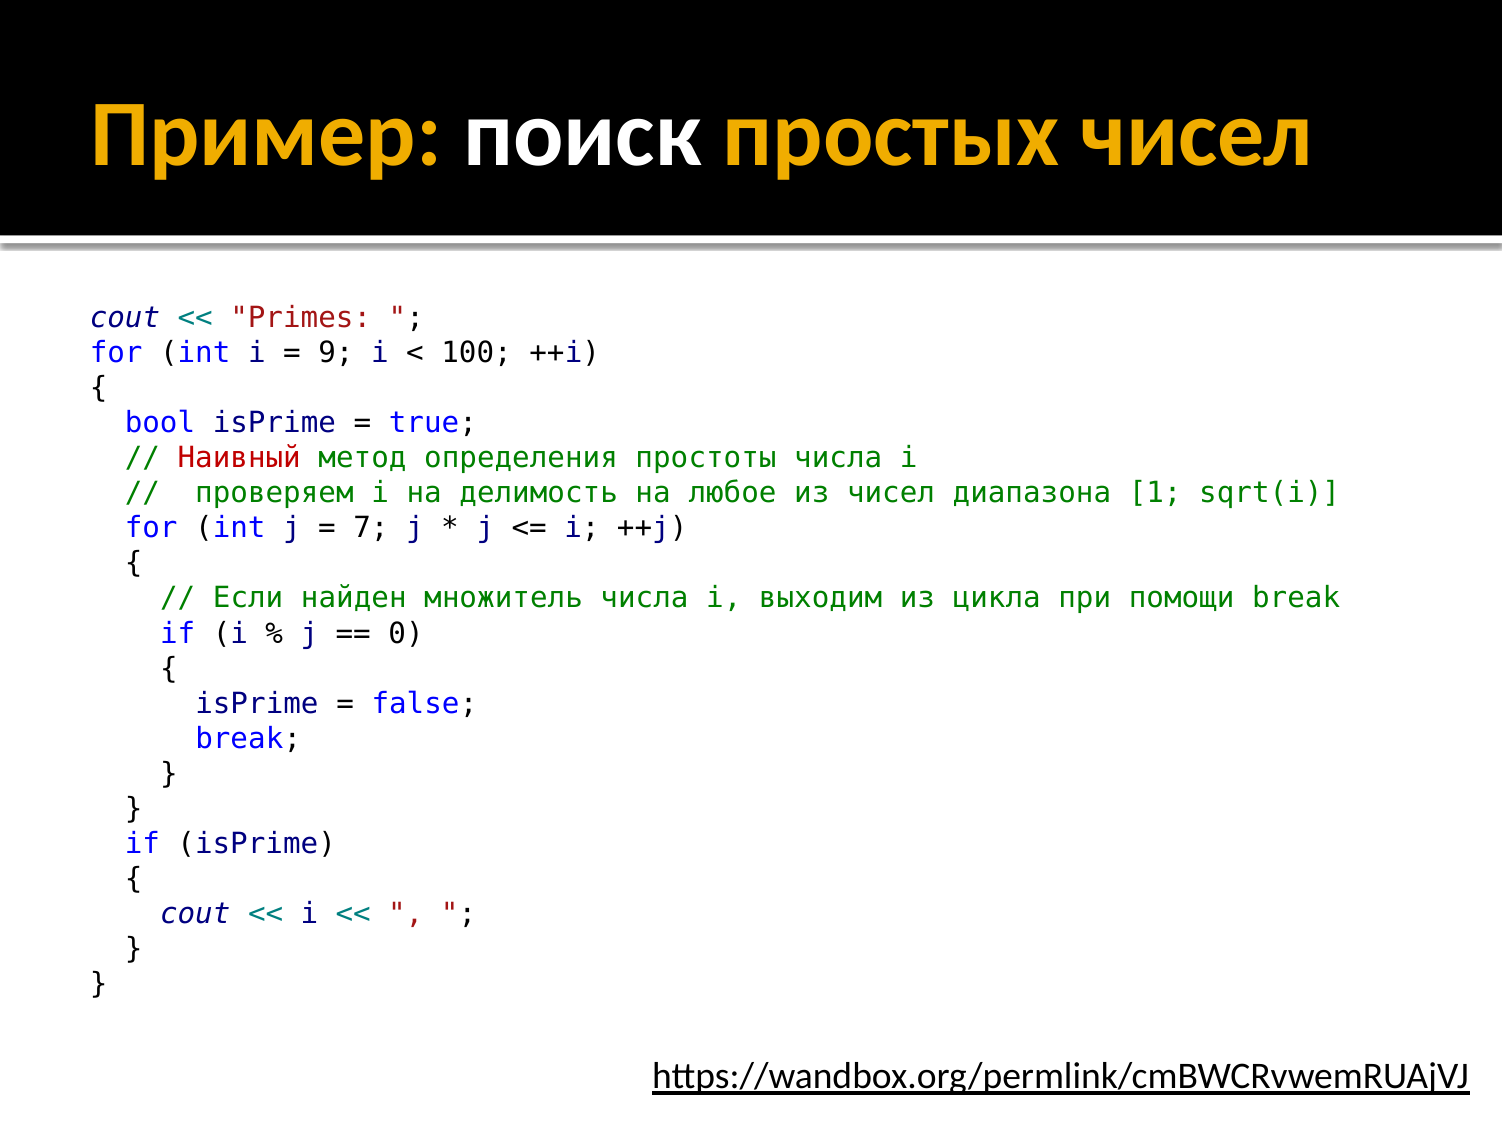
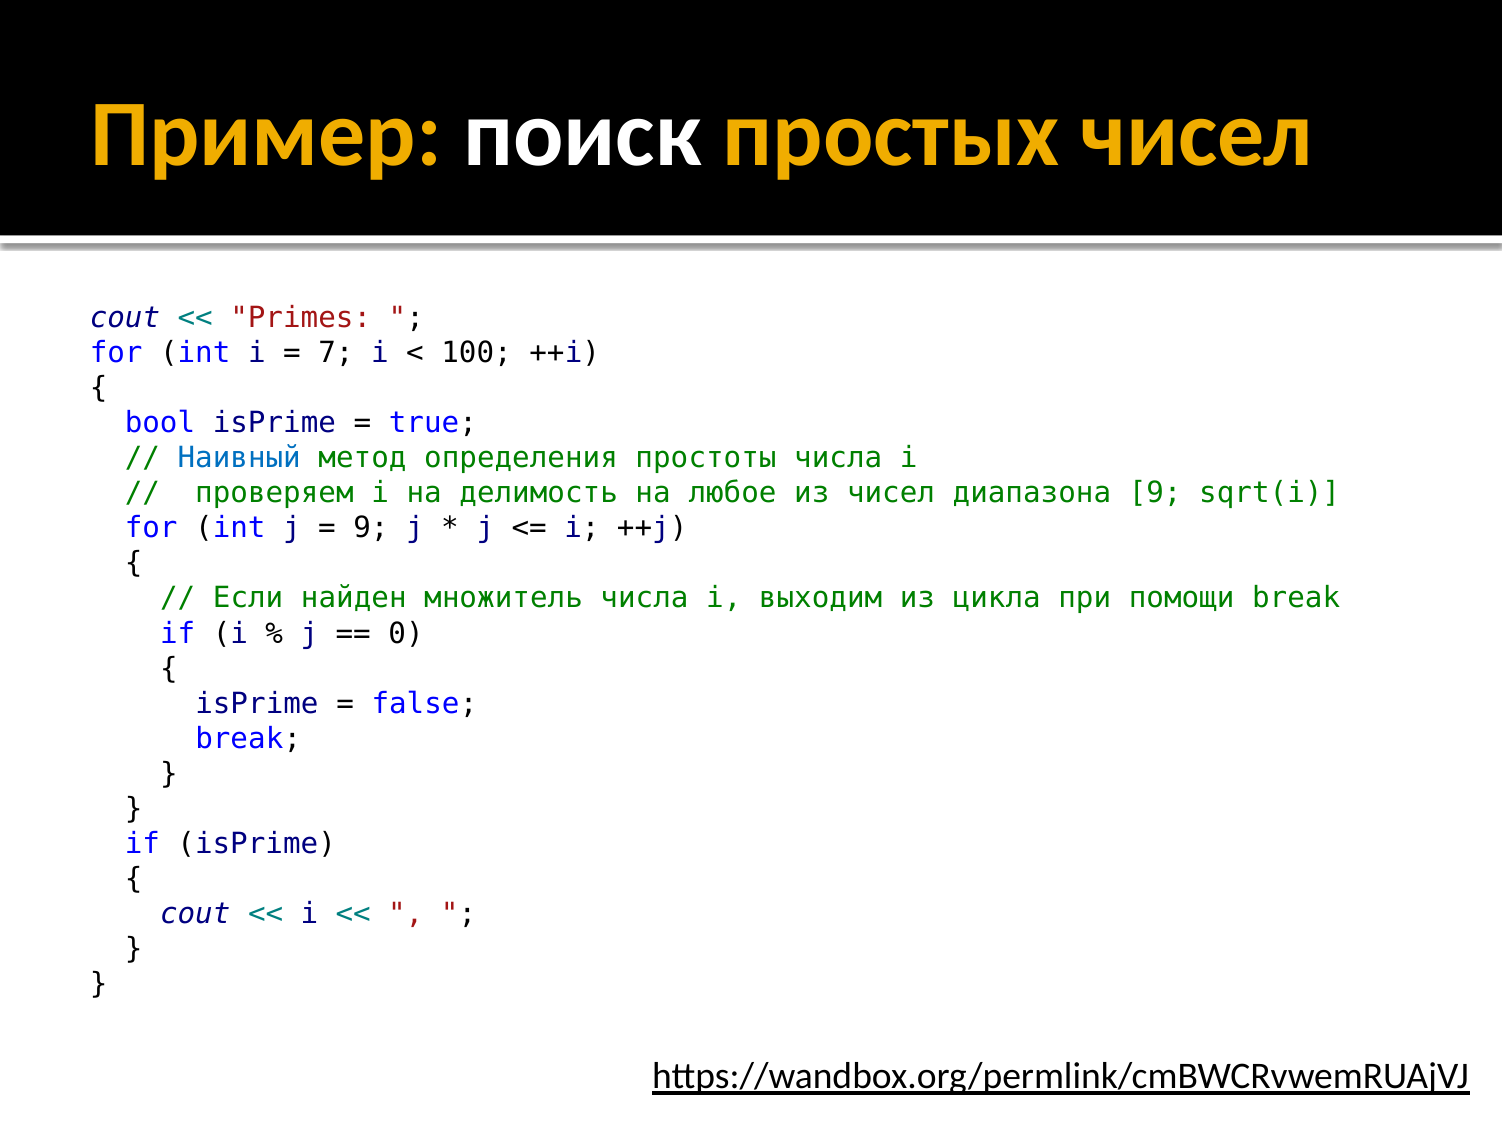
9: 9 -> 7
Наивный colour: red -> blue
диапазона 1: 1 -> 9
7 at (371, 528): 7 -> 9
